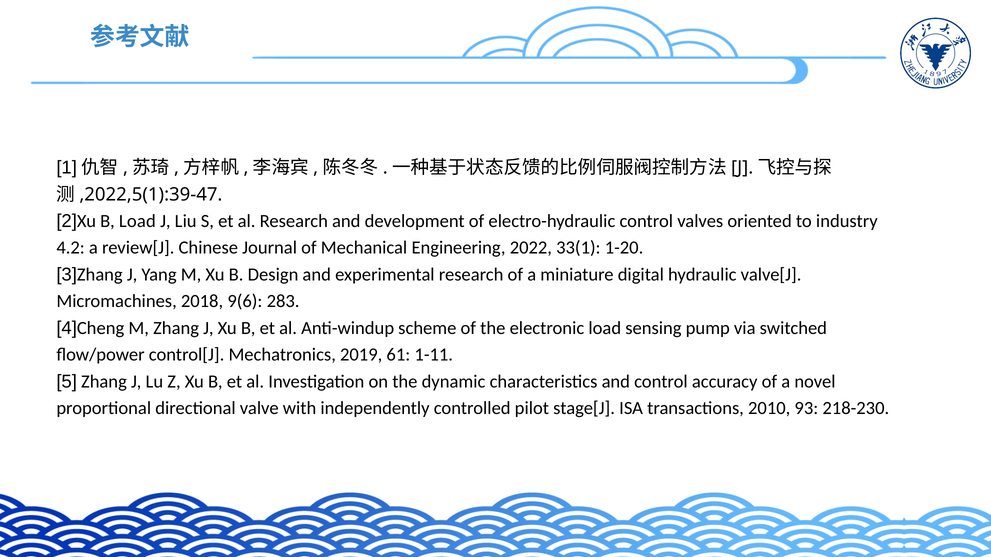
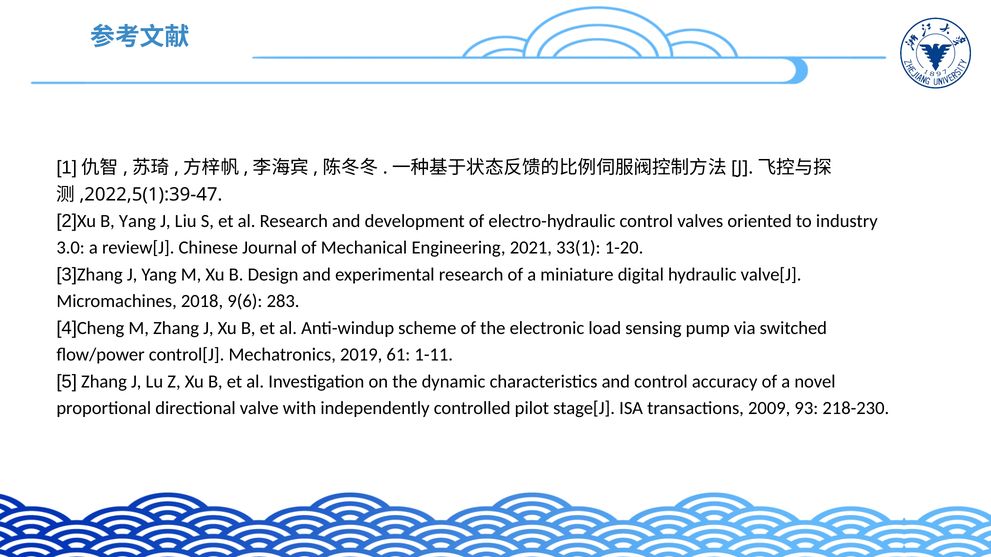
B Load: Load -> Yang
4.2: 4.2 -> 3.0
2022: 2022 -> 2021
2010: 2010 -> 2009
